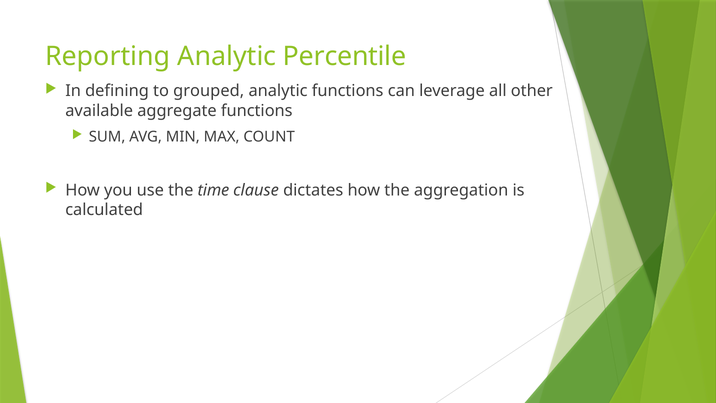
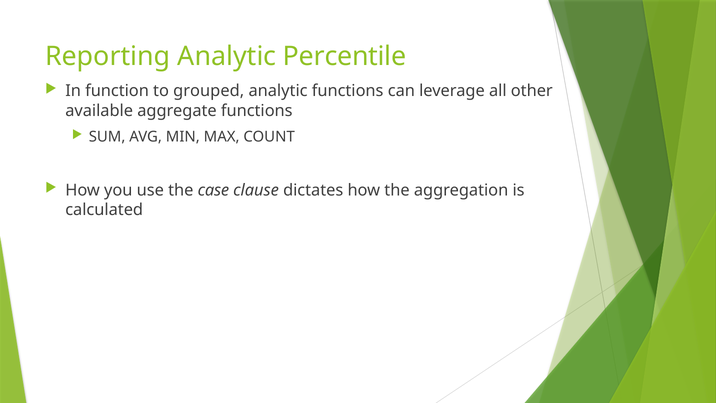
defining: defining -> function
time: time -> case
